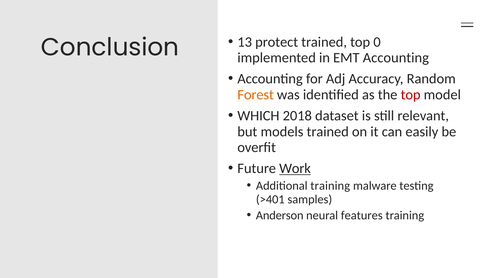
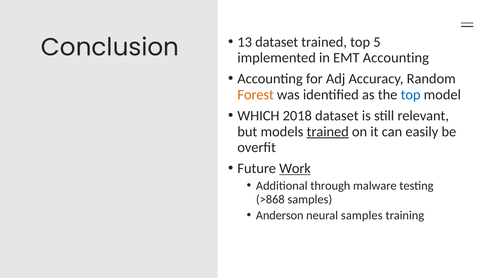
13 protect: protect -> dataset
0: 0 -> 5
top at (411, 95) colour: red -> blue
trained at (328, 132) underline: none -> present
Additional training: training -> through
>401: >401 -> >868
neural features: features -> samples
